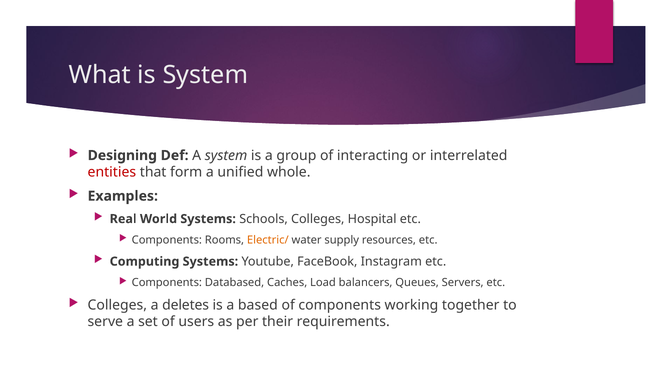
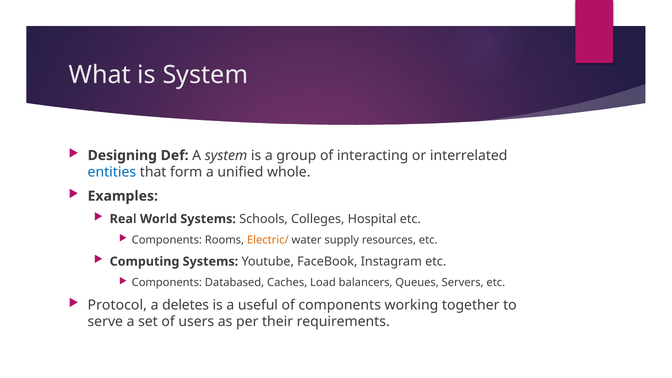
entities colour: red -> blue
Colleges at (117, 305): Colleges -> Protocol
based: based -> useful
